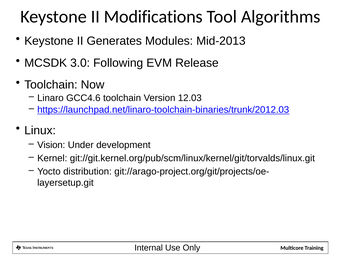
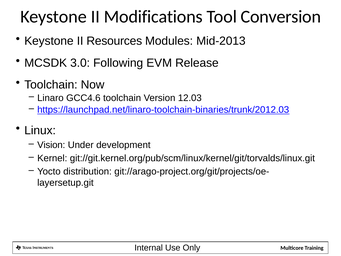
Algorithms: Algorithms -> Conversion
Generates: Generates -> Resources
